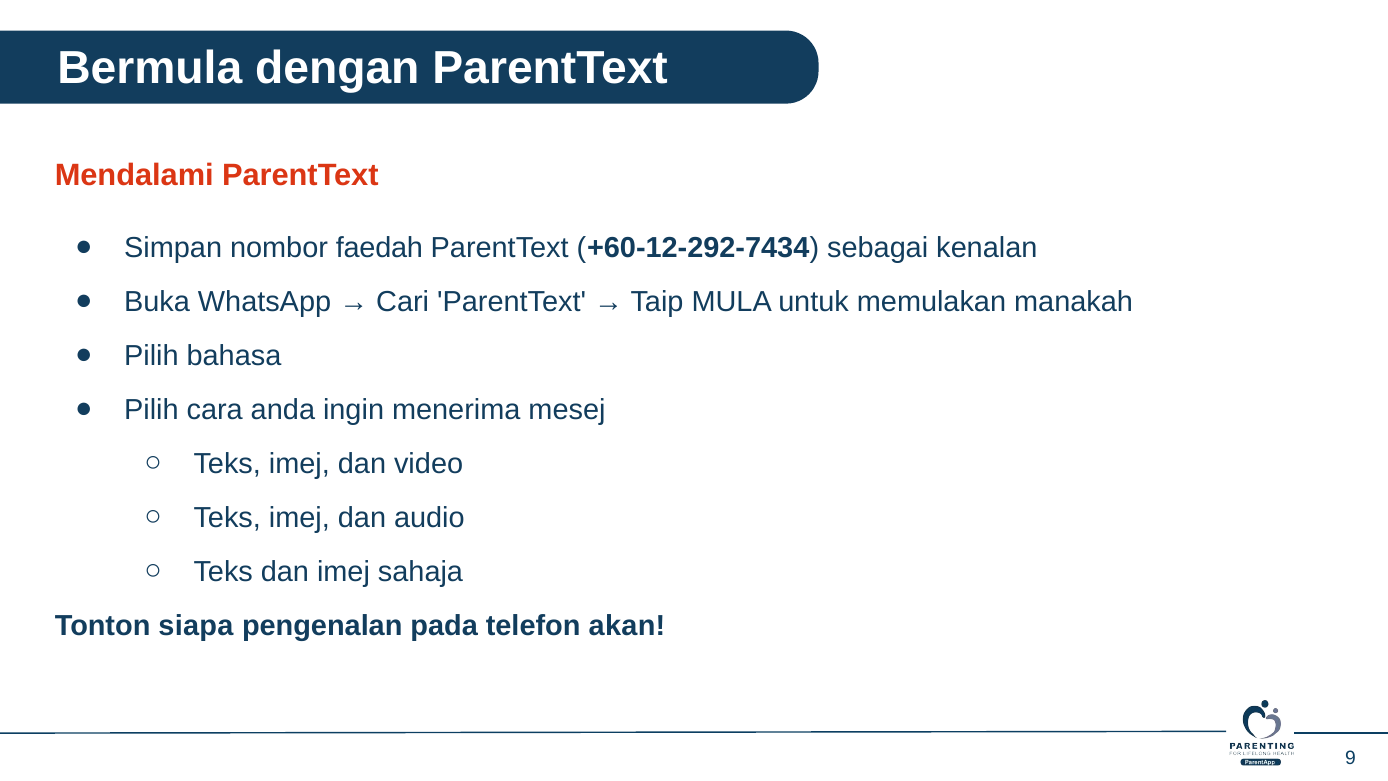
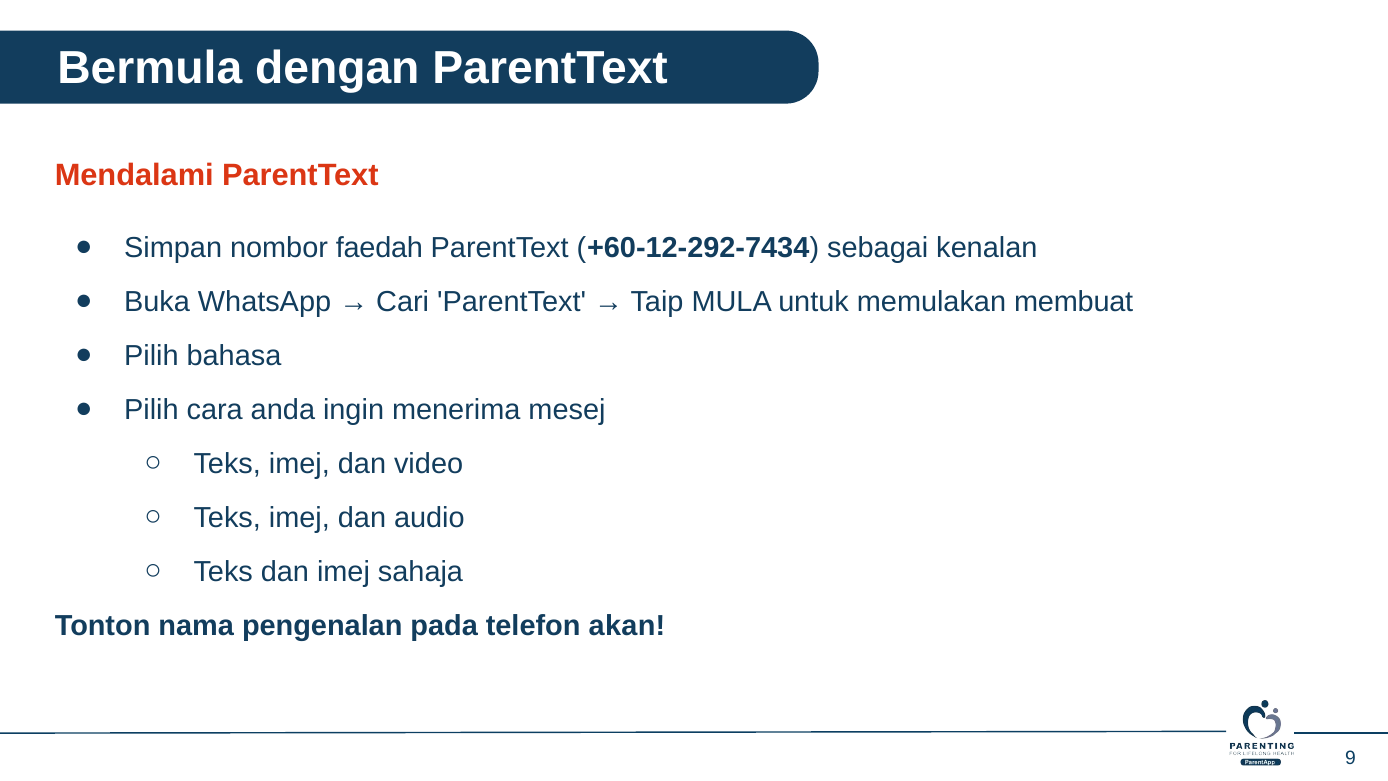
manakah: manakah -> membuat
siapa: siapa -> nama
